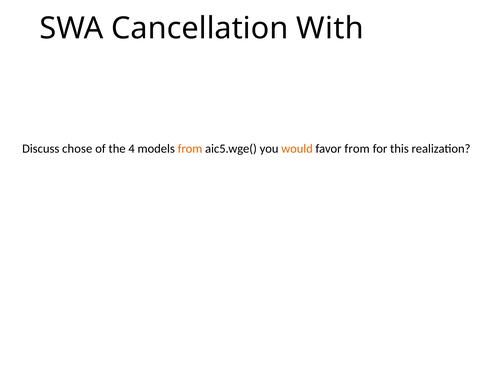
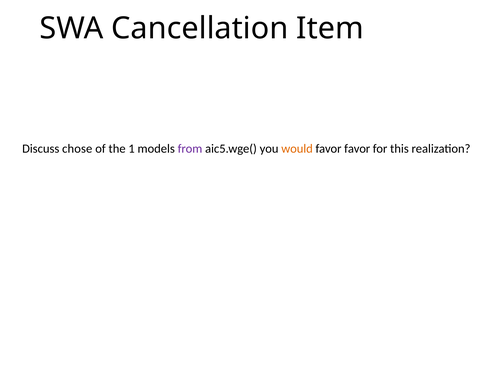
With: With -> Item
4: 4 -> 1
from at (190, 149) colour: orange -> purple
favor from: from -> favor
